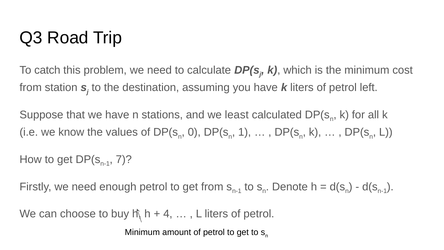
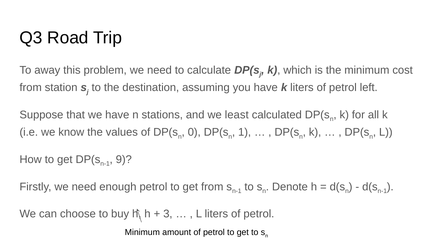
catch: catch -> away
7: 7 -> 9
4: 4 -> 3
